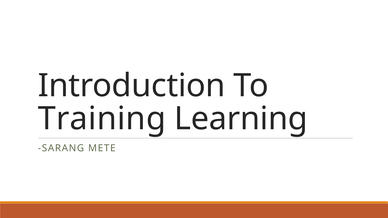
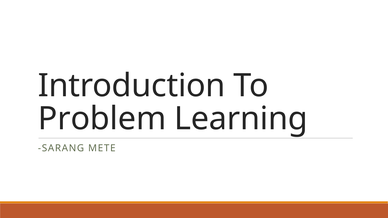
Training: Training -> Problem
